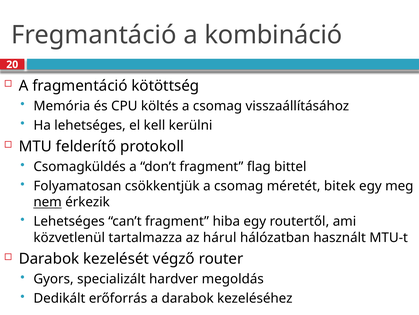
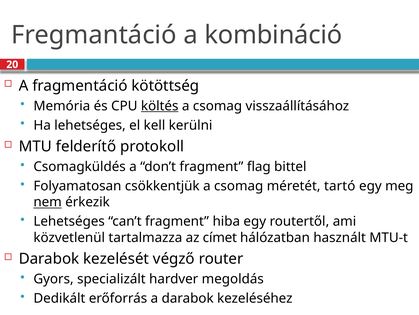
költés underline: none -> present
bitek: bitek -> tartó
hárul: hárul -> címet
